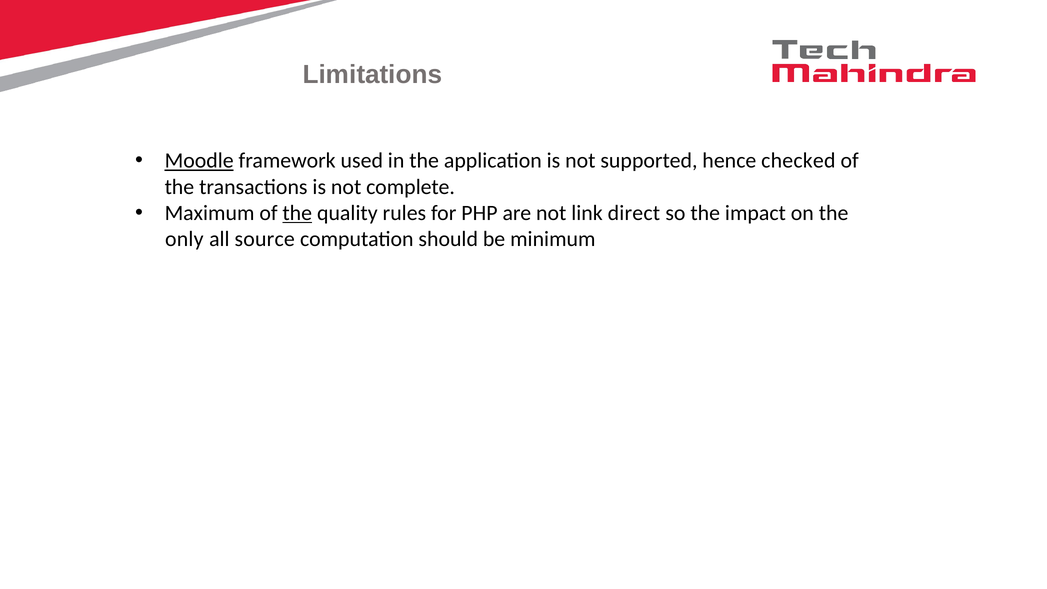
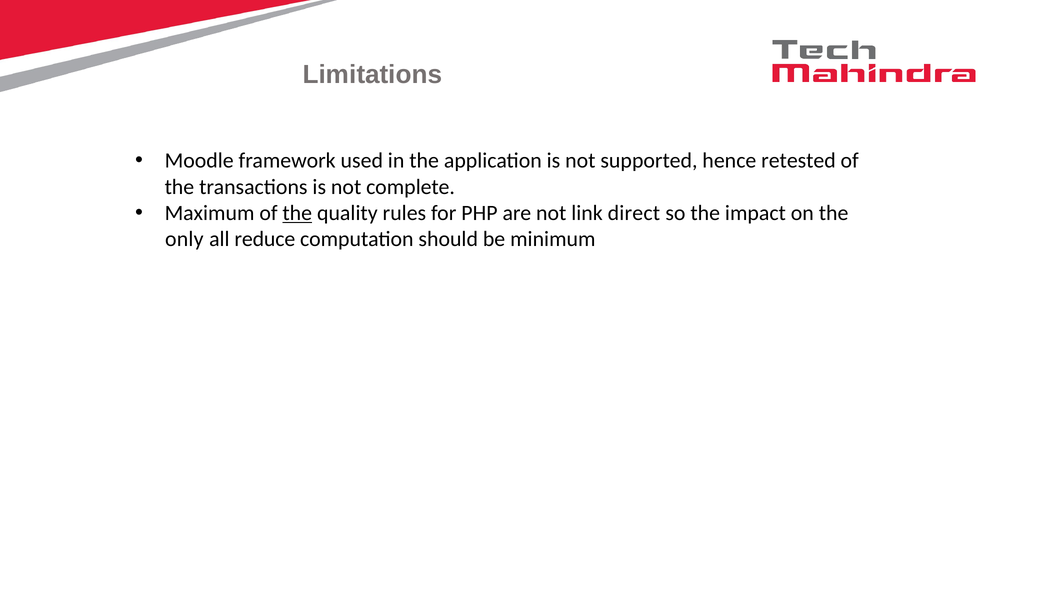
Moodle underline: present -> none
checked: checked -> retested
source: source -> reduce
